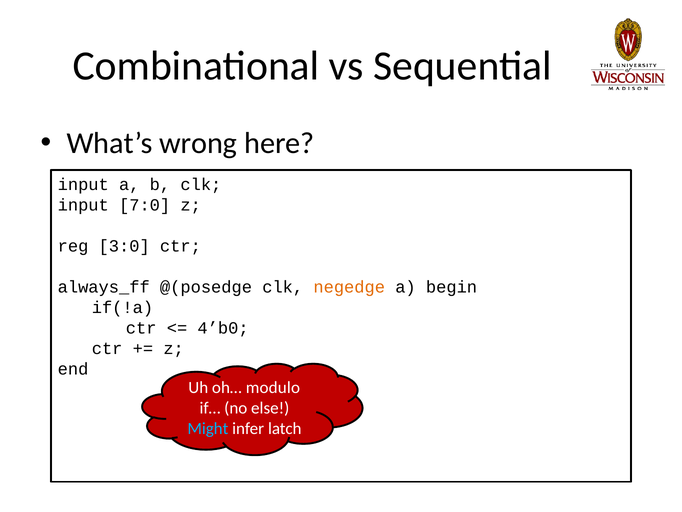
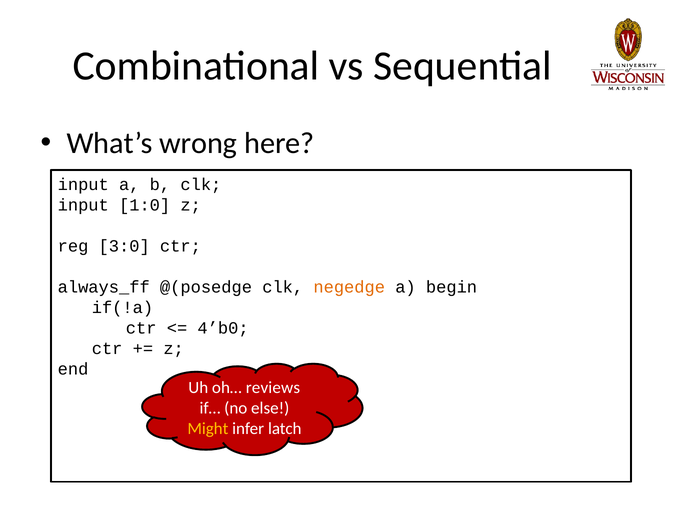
7:0: 7:0 -> 1:0
modulo: modulo -> reviews
Might colour: light blue -> yellow
